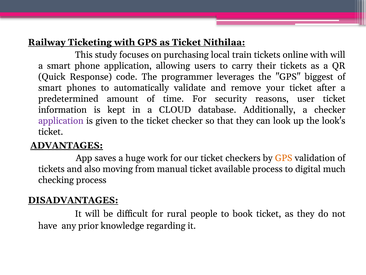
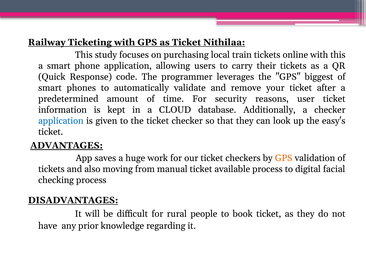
with will: will -> this
application at (61, 121) colour: purple -> blue
look's: look's -> easy's
much: much -> facial
